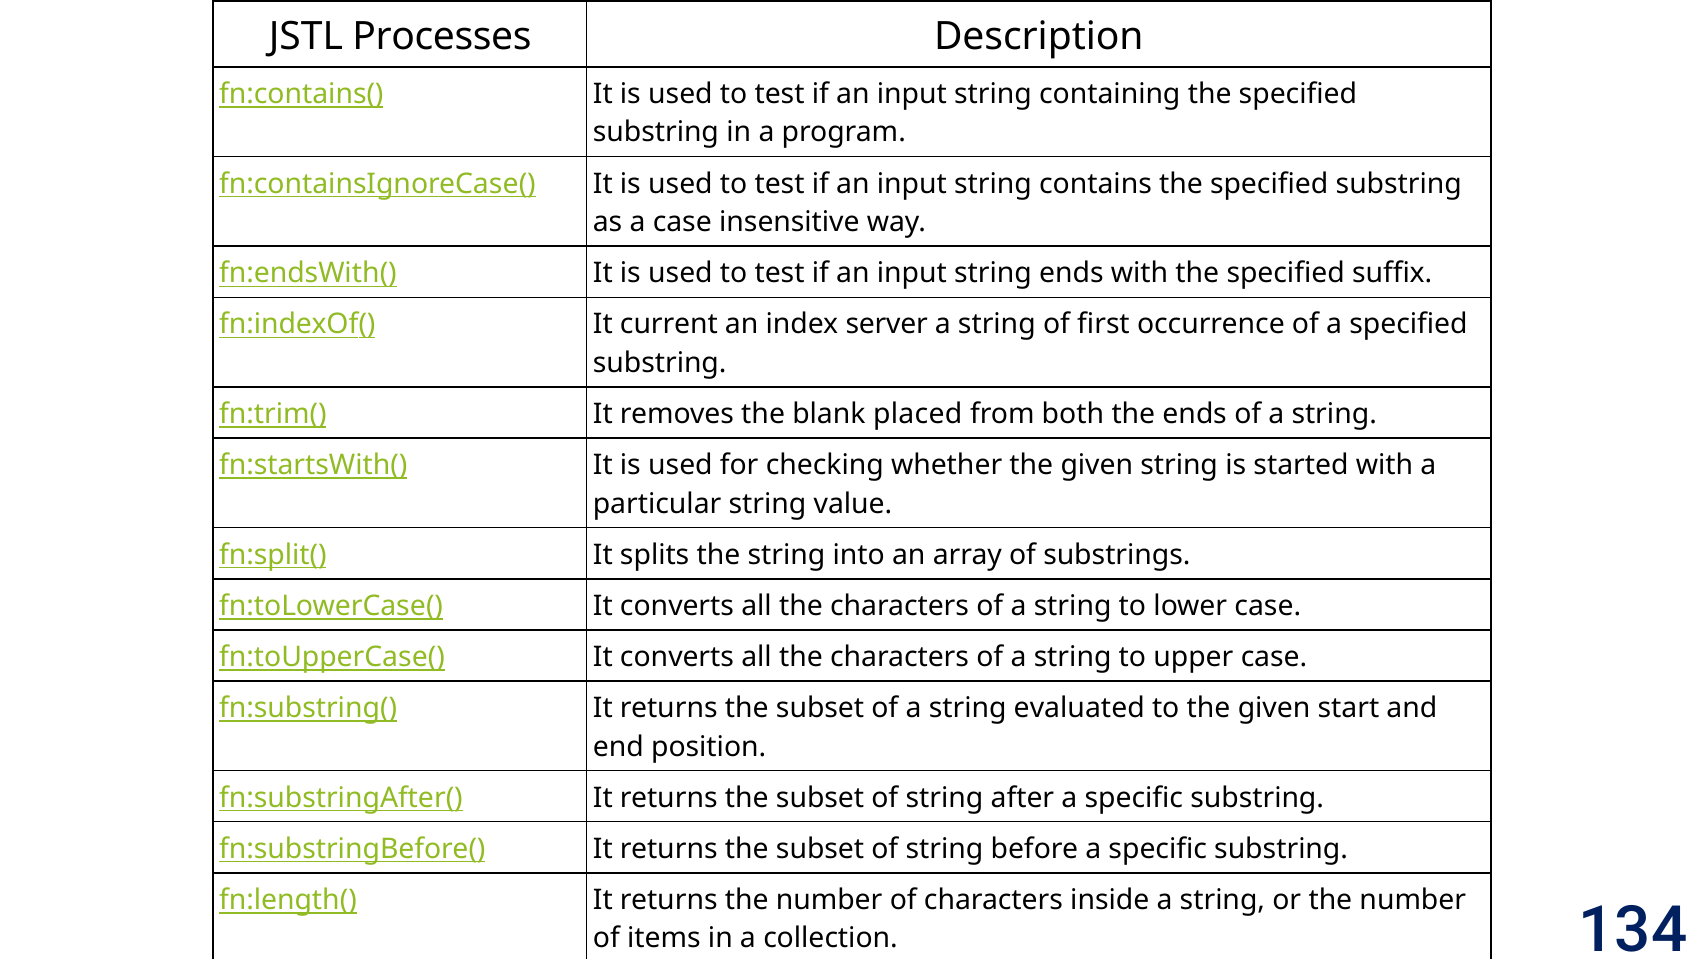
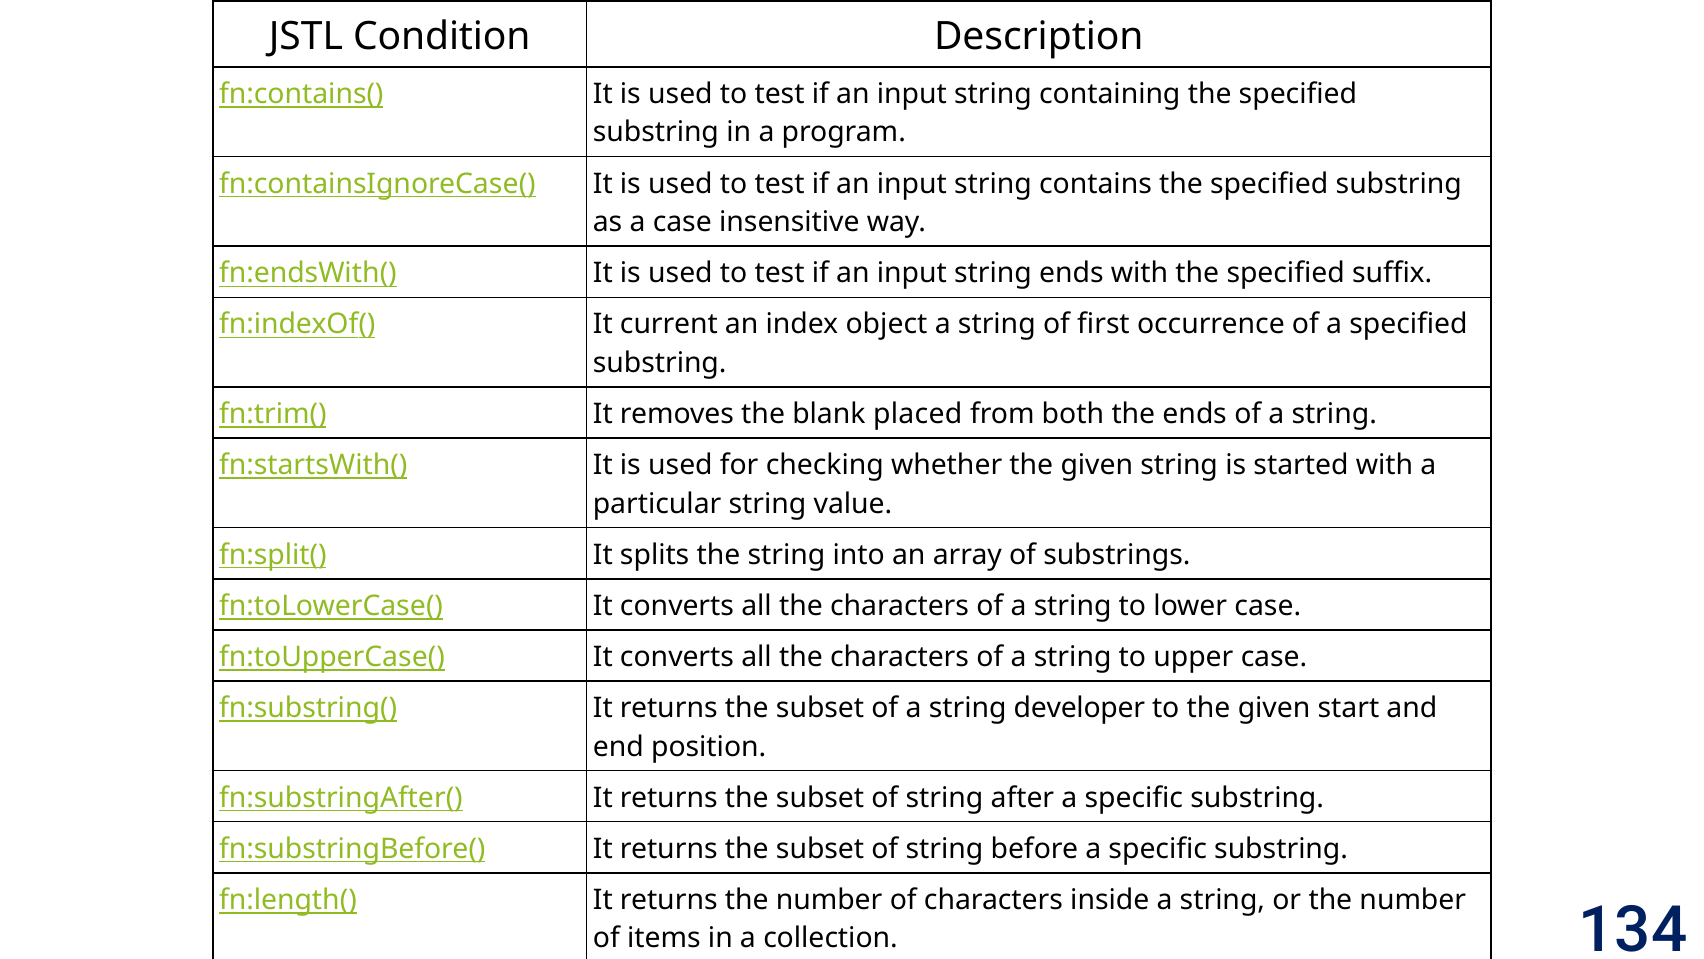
Processes: Processes -> Condition
server: server -> object
evaluated: evaluated -> developer
